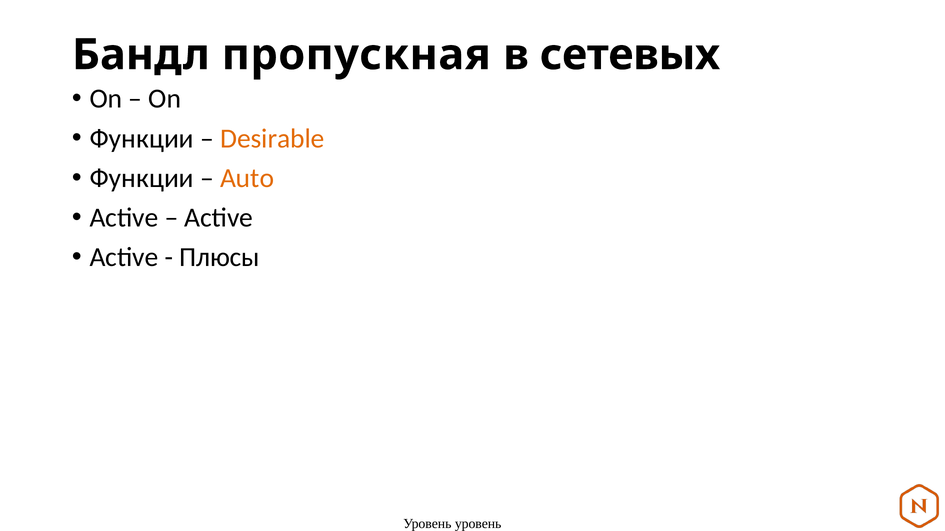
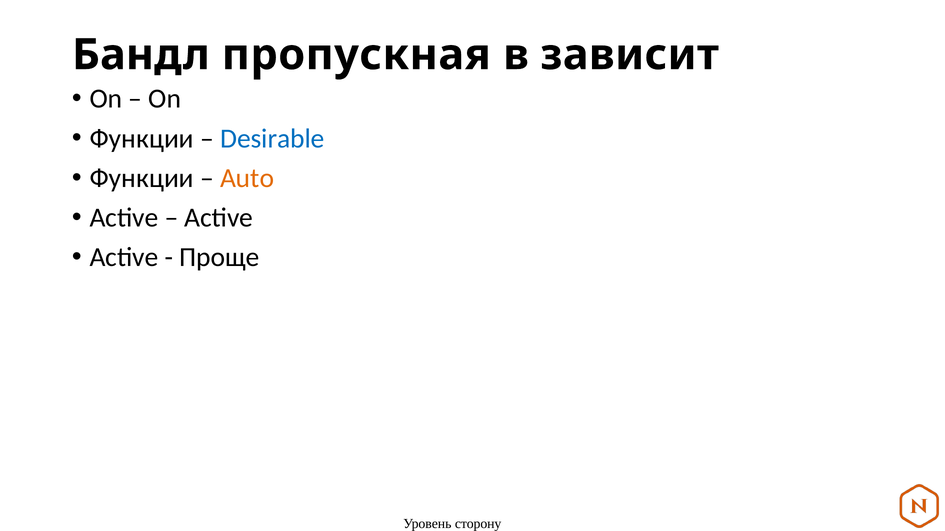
сетевых: сетевых -> зависит
Desirable colour: orange -> blue
Плюсы: Плюсы -> Проще
Уровень уровень: уровень -> сторону
